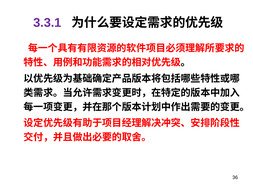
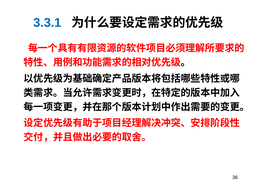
3.3.1 colour: purple -> blue
